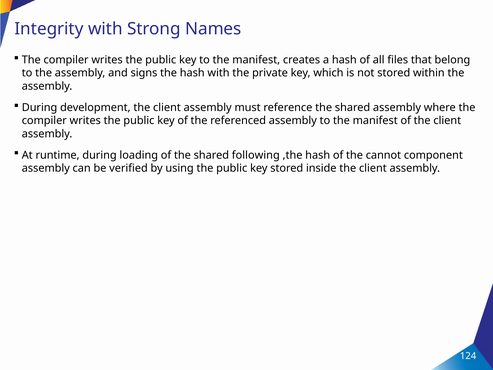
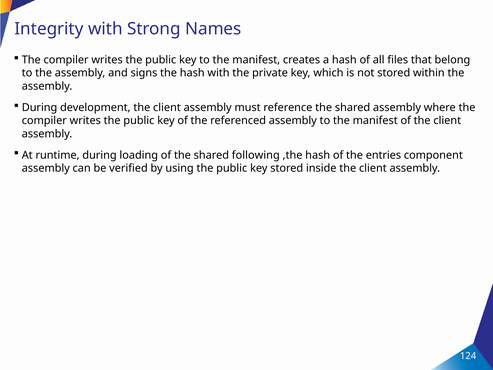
cannot: cannot -> entries
